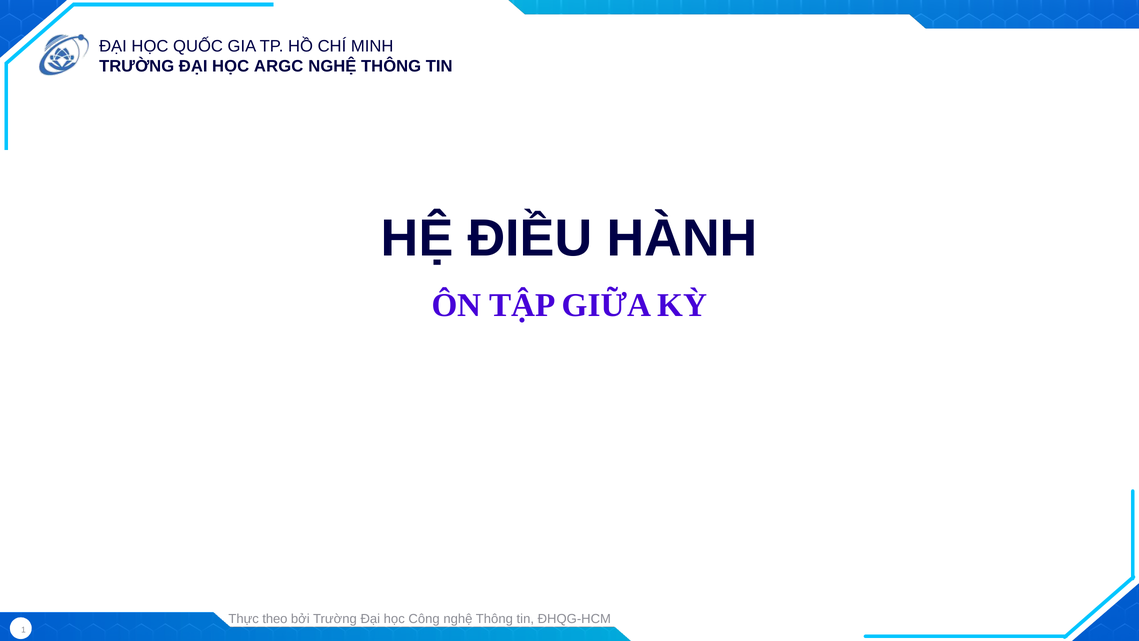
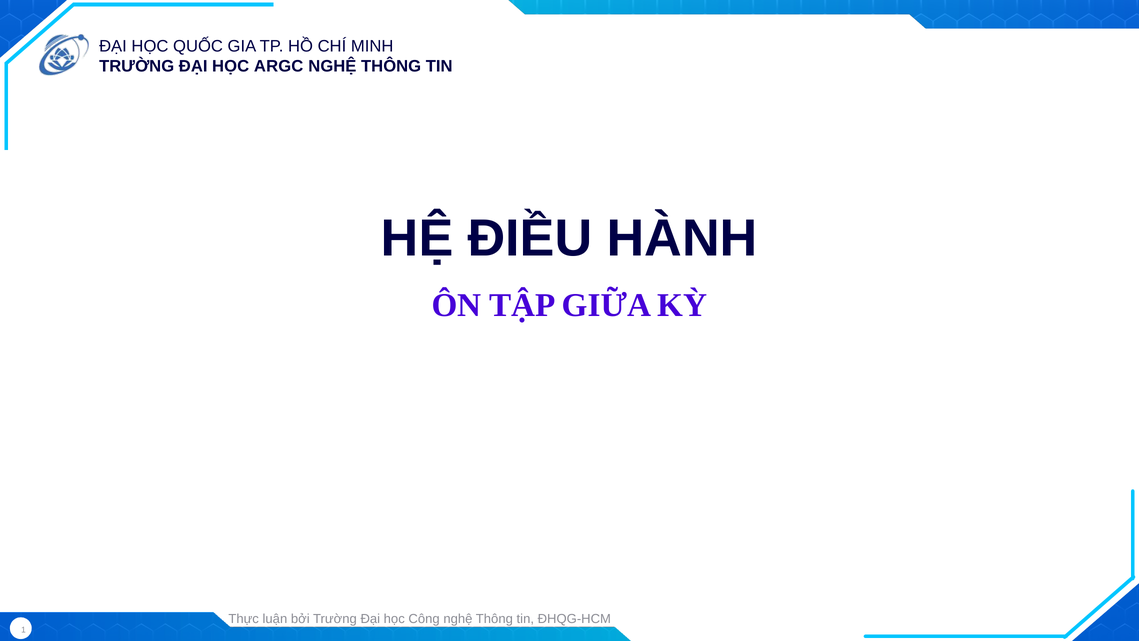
theo: theo -> luận
